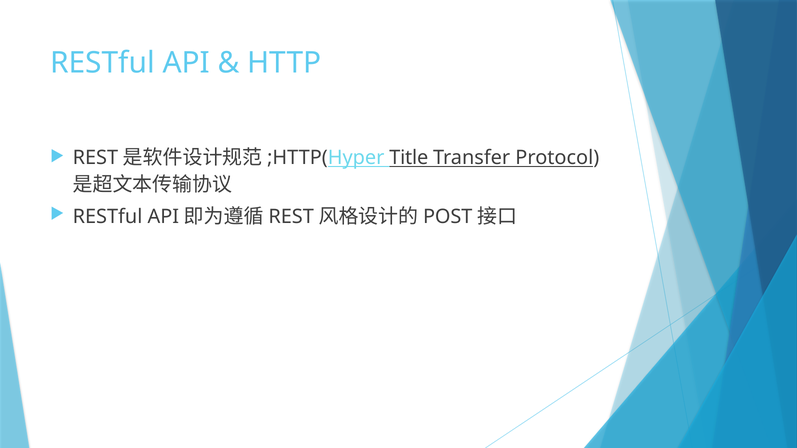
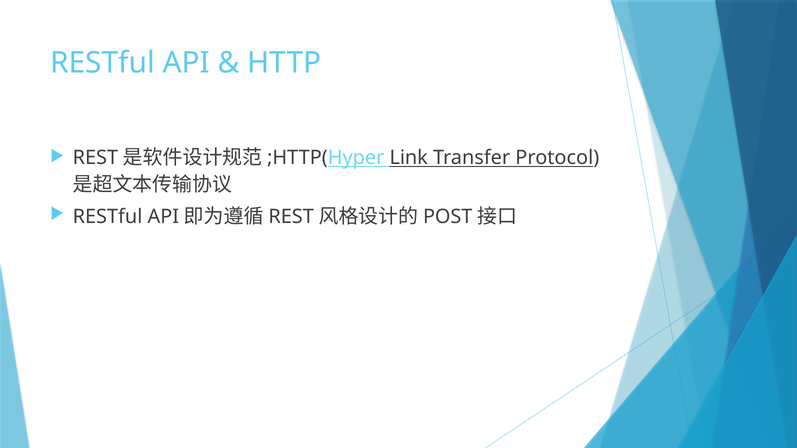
Title: Title -> Link
